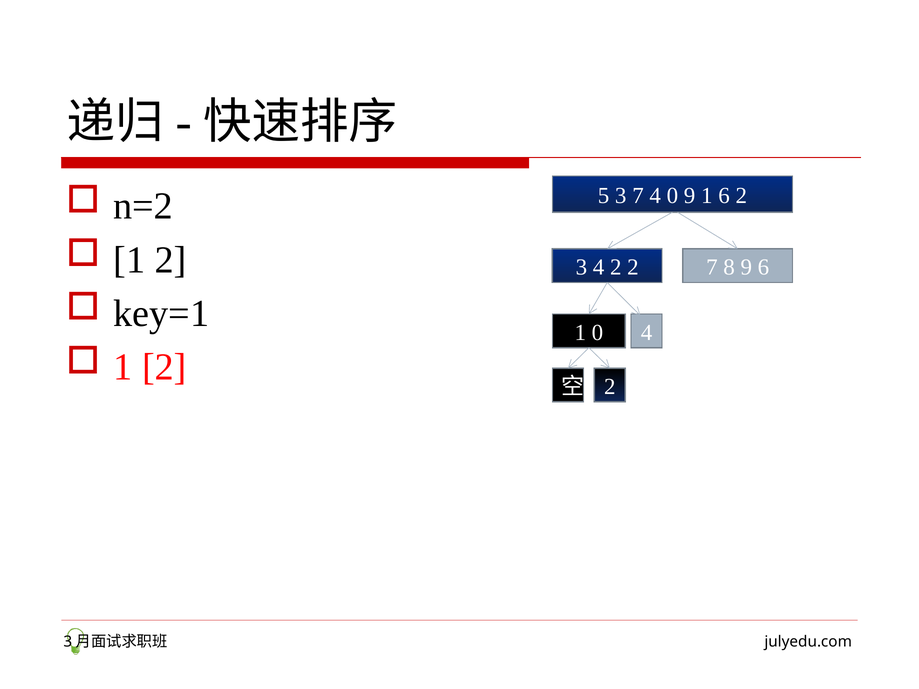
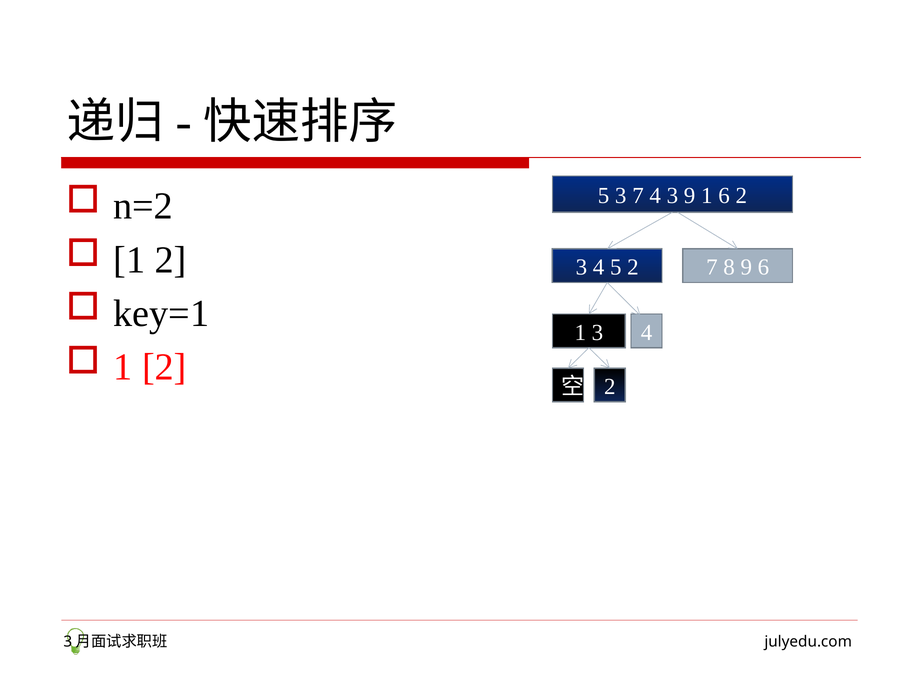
4 0: 0 -> 3
3 4 2: 2 -> 5
1 0: 0 -> 3
